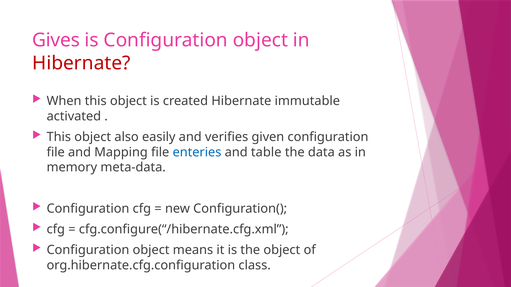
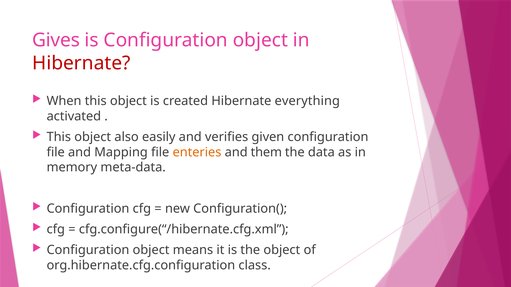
immutable: immutable -> everything
enteries colour: blue -> orange
table: table -> them
